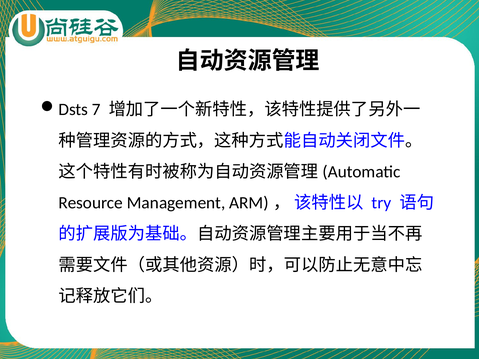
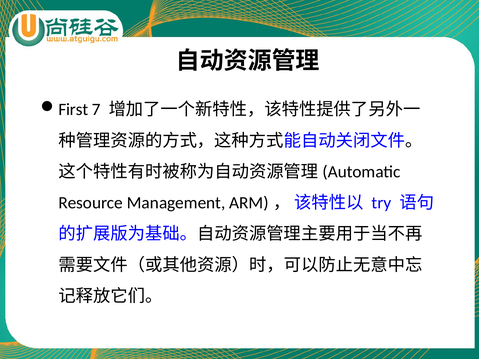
Dsts: Dsts -> First
